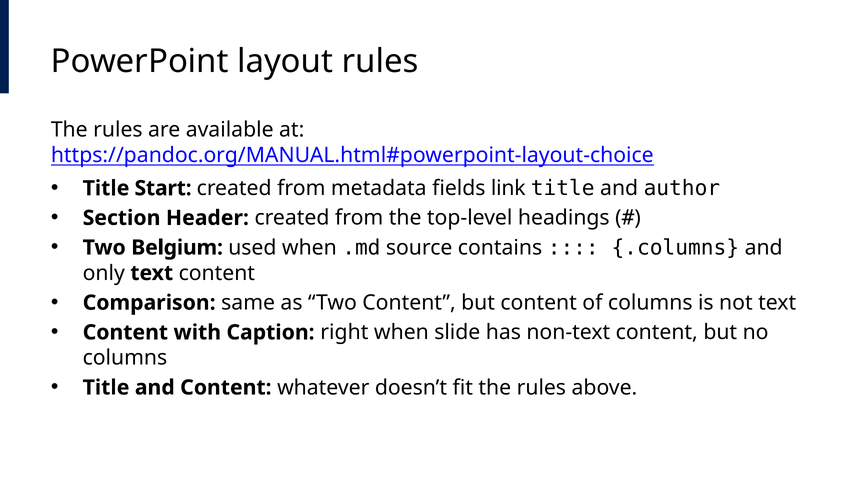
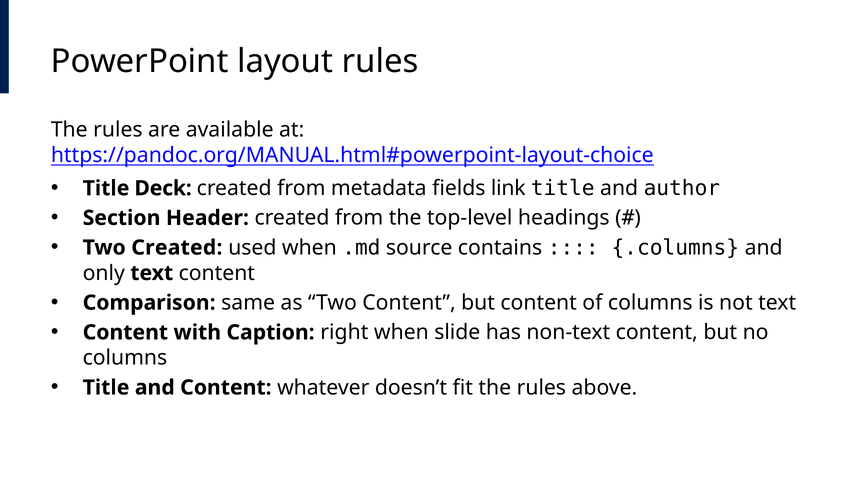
Start: Start -> Deck
Two Belgium: Belgium -> Created
